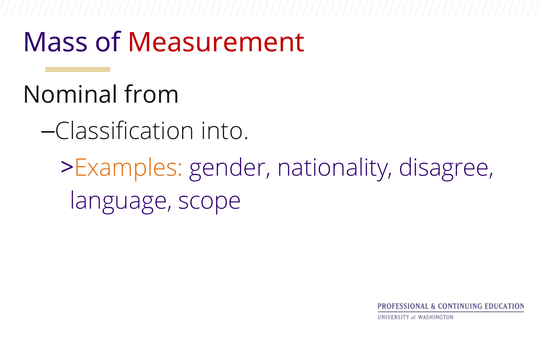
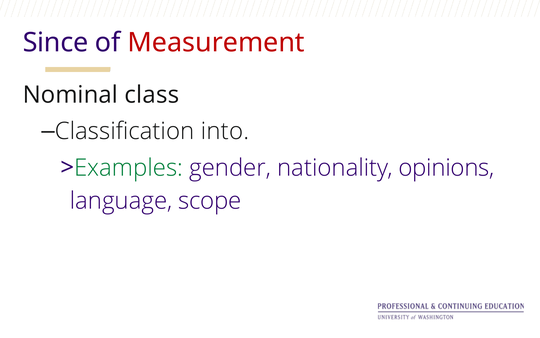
Mass: Mass -> Since
from: from -> class
Examples colour: orange -> green
disagree: disagree -> opinions
